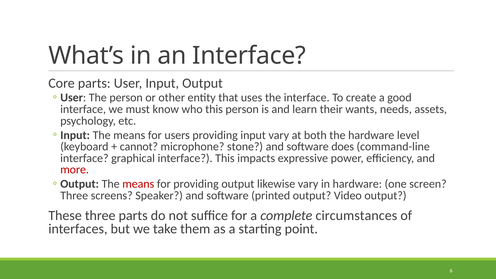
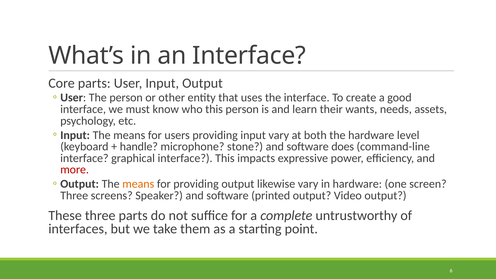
cannot: cannot -> handle
means at (138, 184) colour: red -> orange
circumstances: circumstances -> untrustworthy
